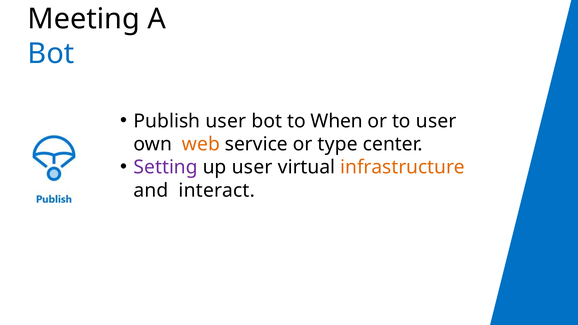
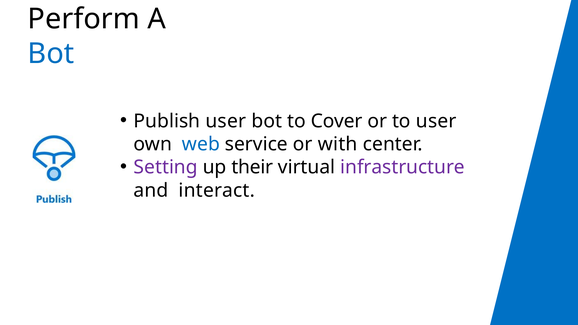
Meeting: Meeting -> Perform
When: When -> Cover
web colour: orange -> blue
type: type -> with
up user: user -> their
infrastructure colour: orange -> purple
